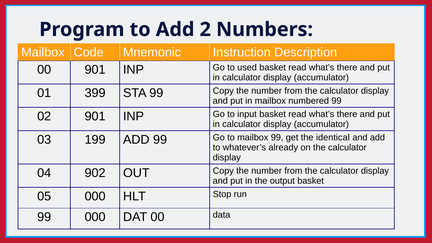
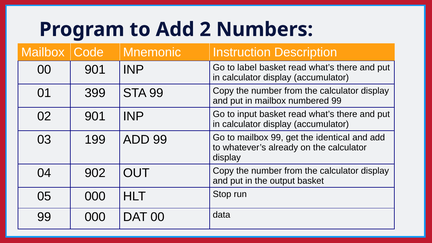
used: used -> label
